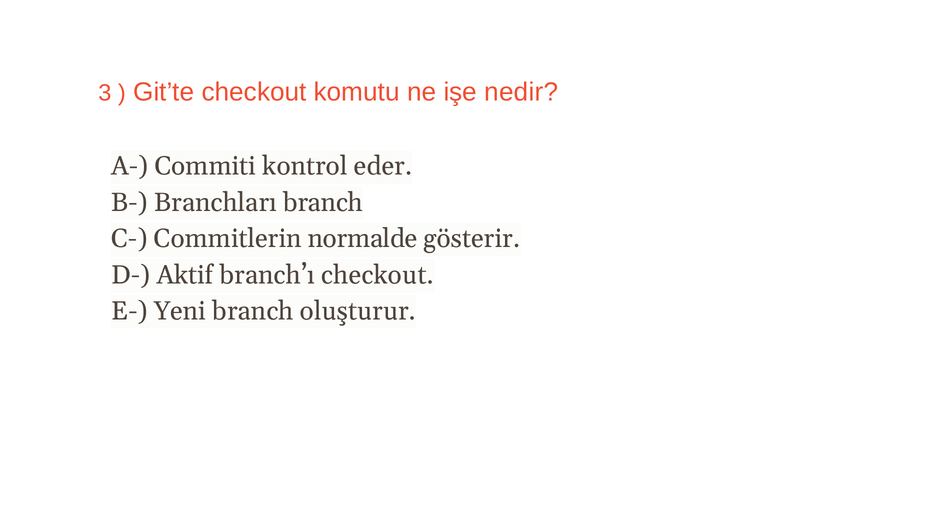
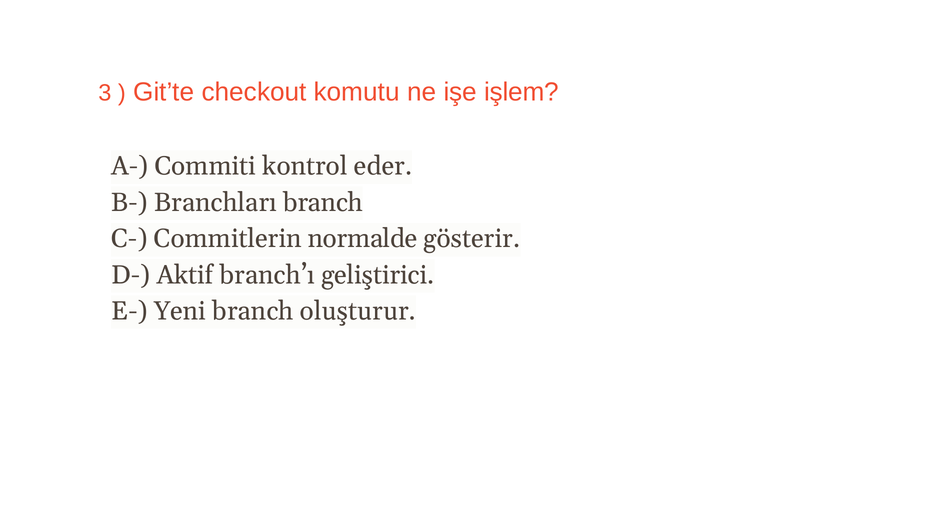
nedir: nedir -> işlem
branch’ı checkout: checkout -> geliştirici
